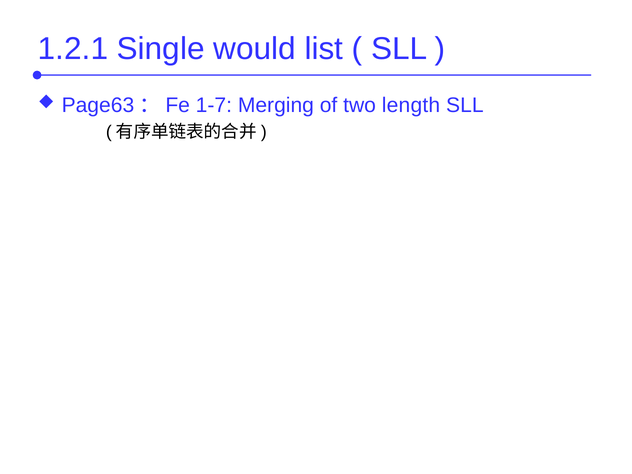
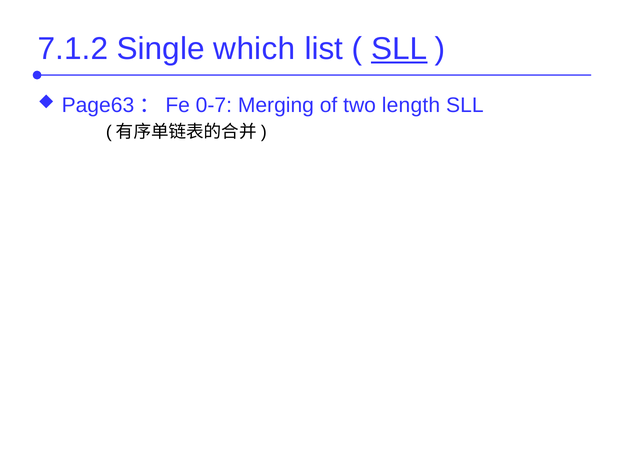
1.2.1: 1.2.1 -> 7.1.2
would: would -> which
SLL at (399, 49) underline: none -> present
1-7: 1-7 -> 0-7
